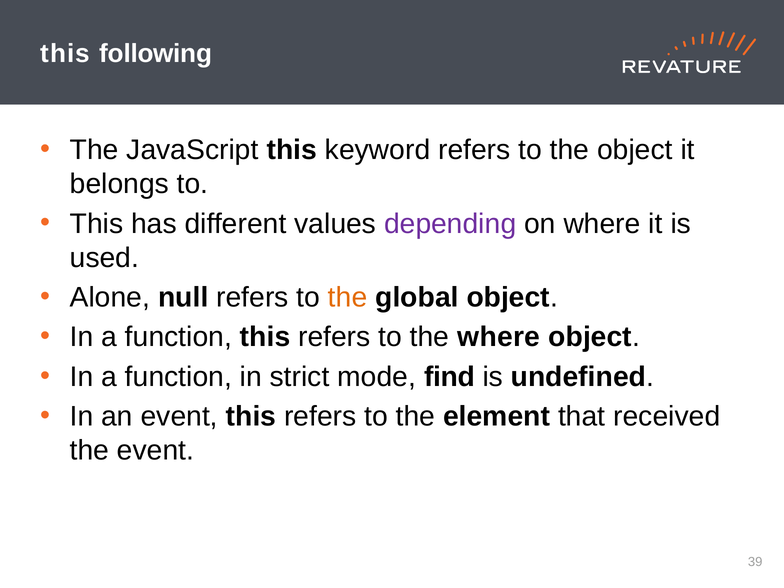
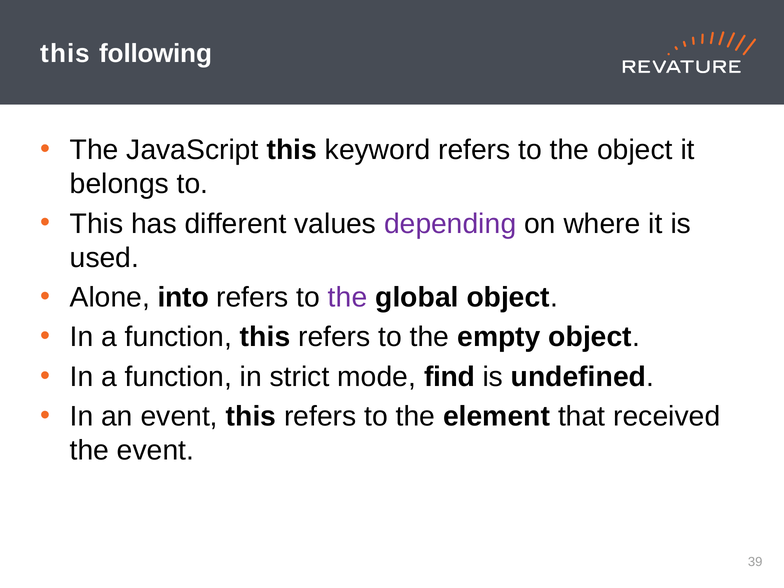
null: null -> into
the at (348, 297) colour: orange -> purple
the where: where -> empty
